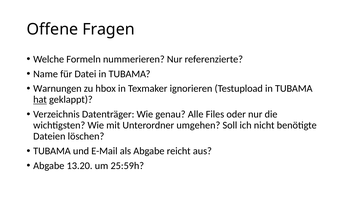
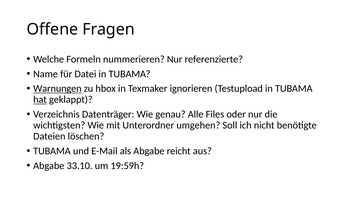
Warnungen underline: none -> present
13.20: 13.20 -> 33.10
25:59h: 25:59h -> 19:59h
